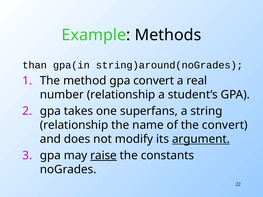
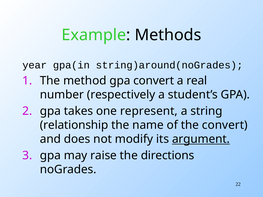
than: than -> year
number relationship: relationship -> respectively
superfans: superfans -> represent
raise underline: present -> none
constants: constants -> directions
